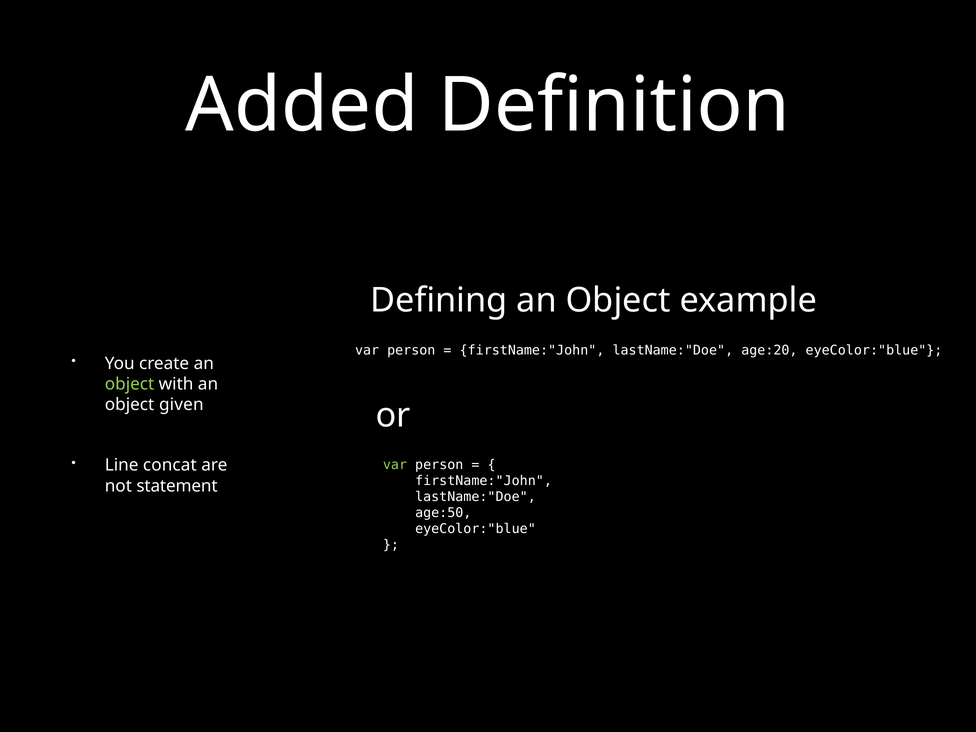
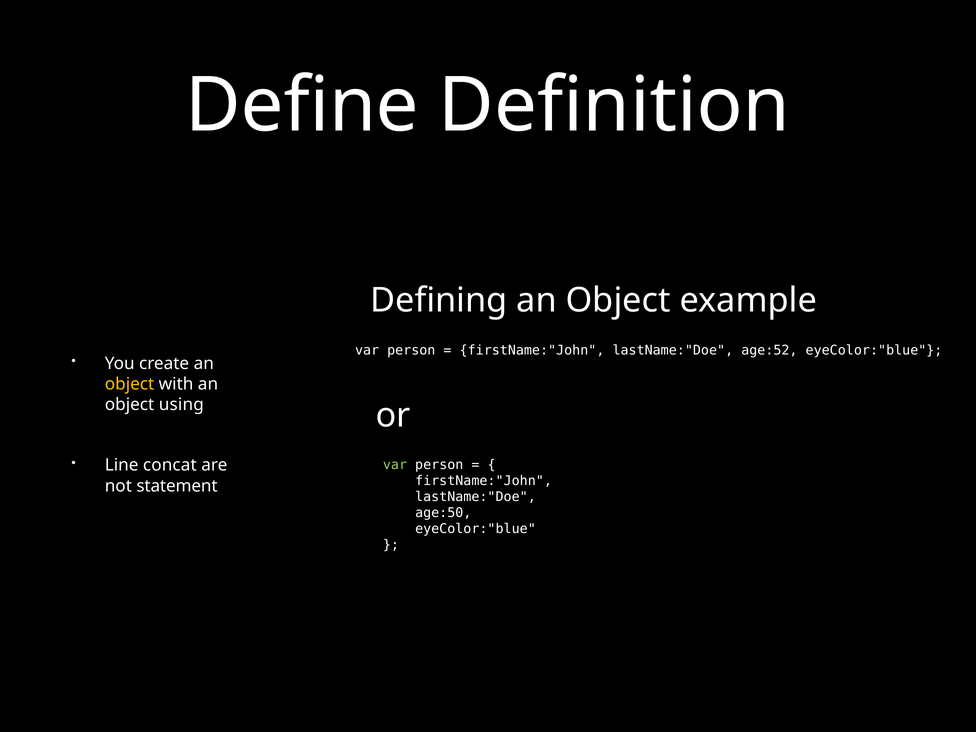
Added: Added -> Define
age:20: age:20 -> age:52
object at (130, 384) colour: light green -> yellow
given: given -> using
